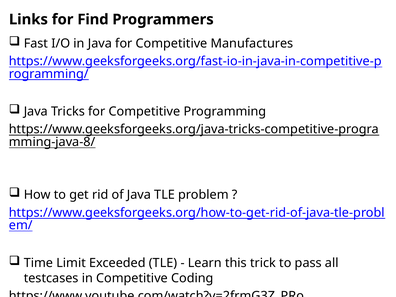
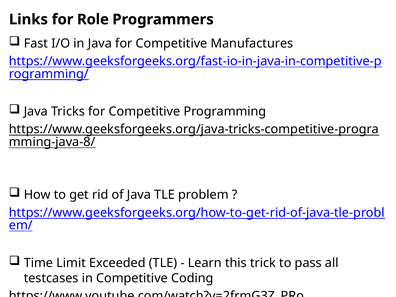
Find: Find -> Role
